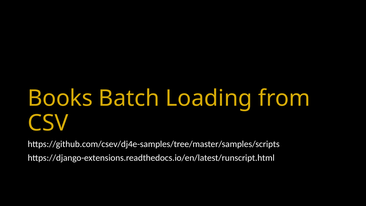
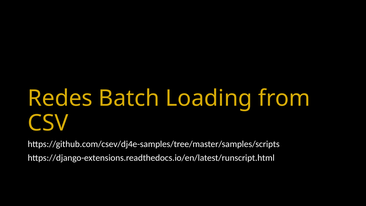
Books: Books -> Redes
